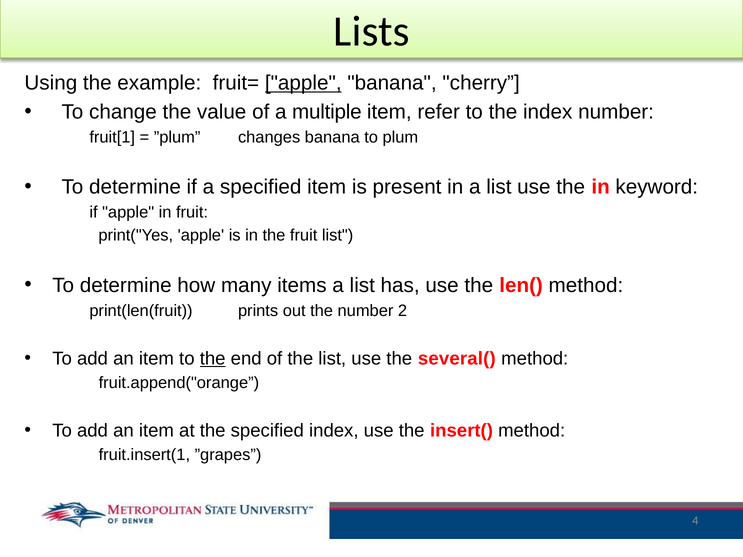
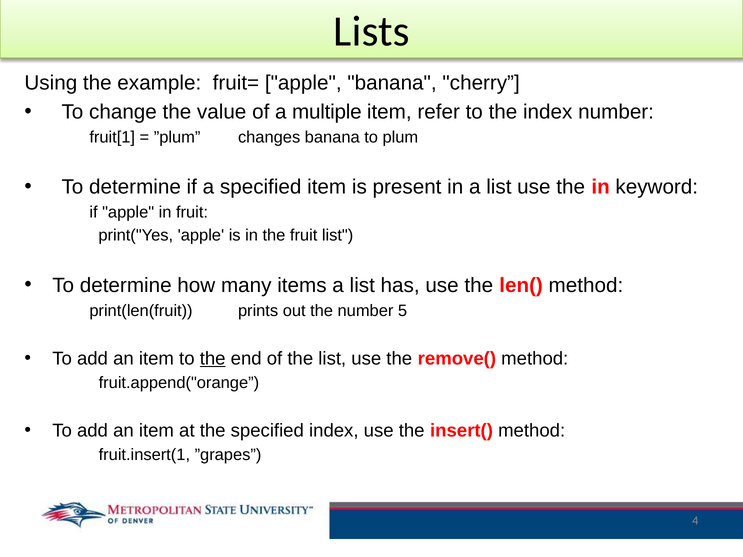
apple at (303, 83) underline: present -> none
2: 2 -> 5
several(: several( -> remove(
